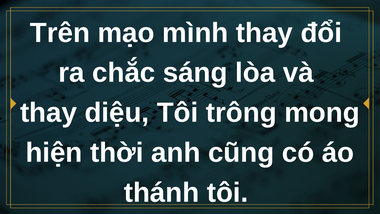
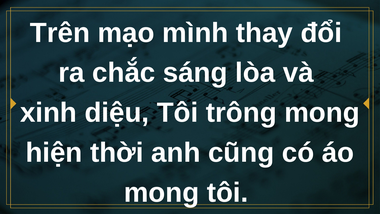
thay at (48, 113): thay -> xinh
thánh at (162, 192): thánh -> mong
